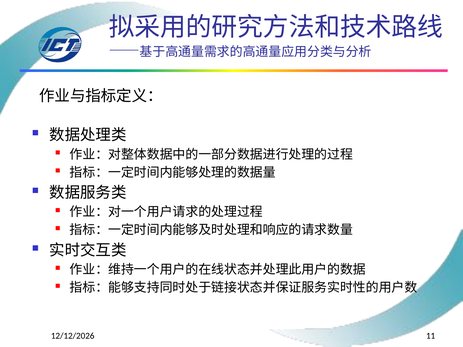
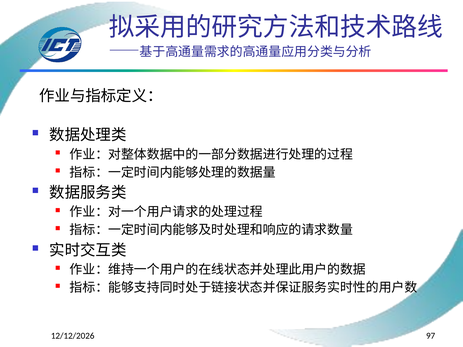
11: 11 -> 97
